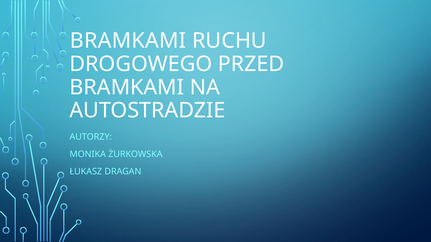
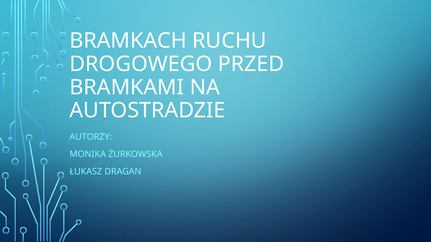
BRAMKAMI at (128, 41): BRAMKAMI -> BRAMKACH
